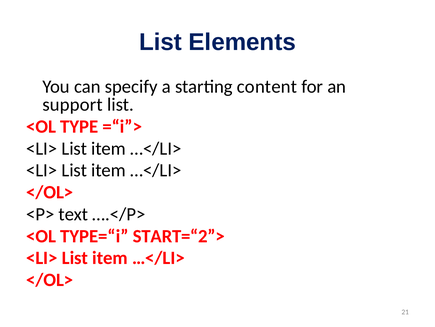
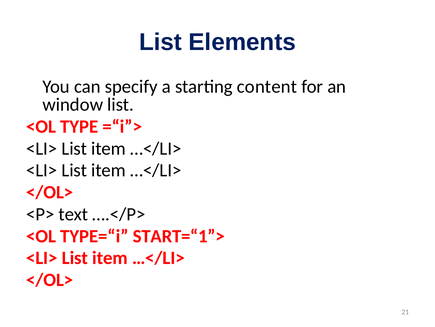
support: support -> window
START=“2”>: START=“2”> -> START=“1”>
